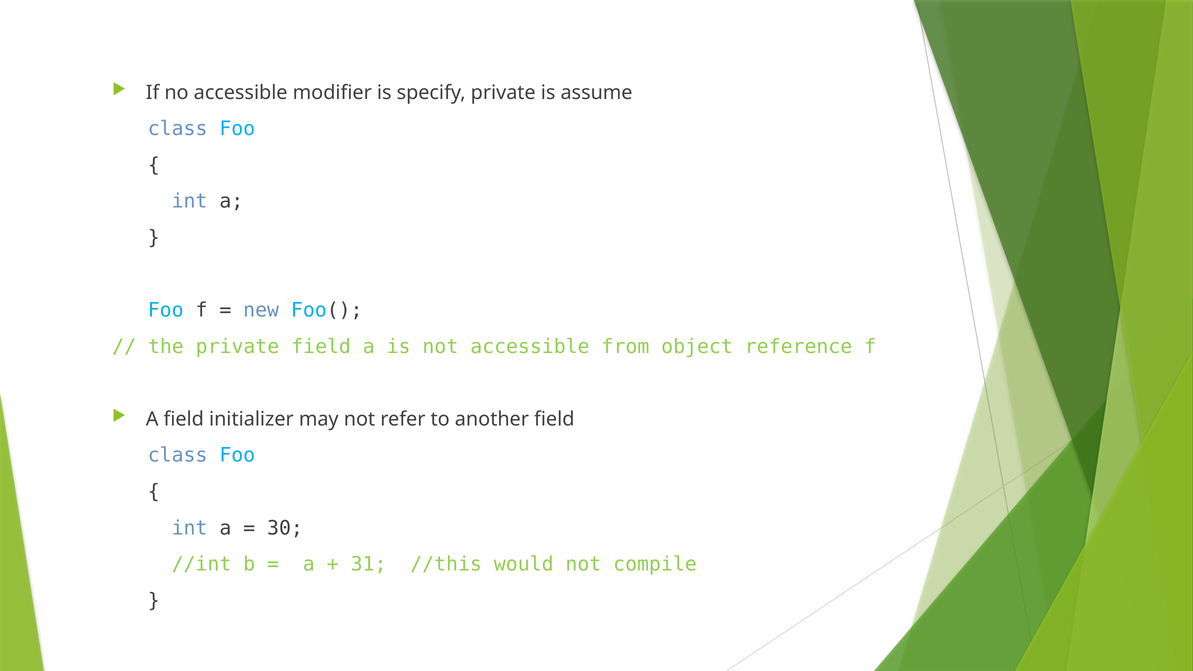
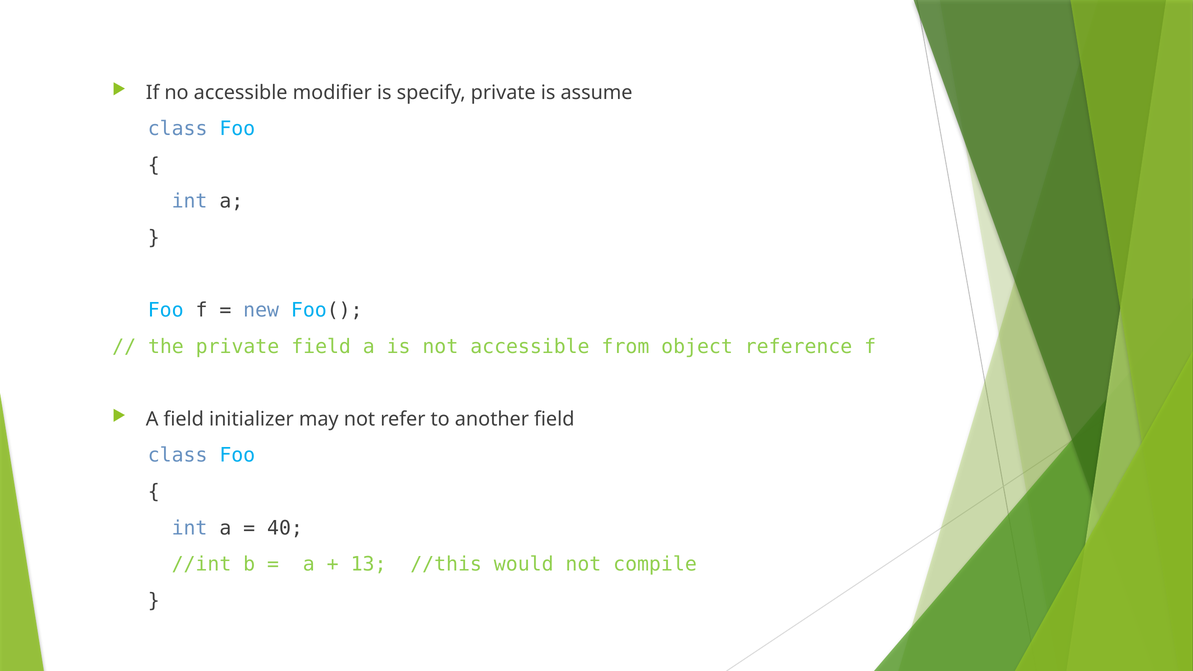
30: 30 -> 40
31: 31 -> 13
